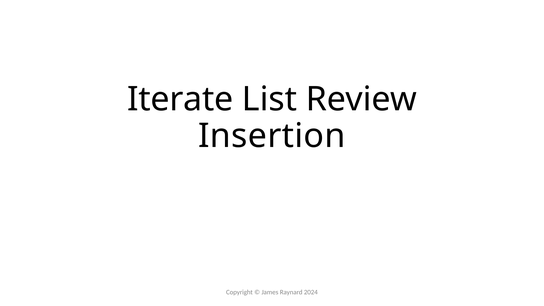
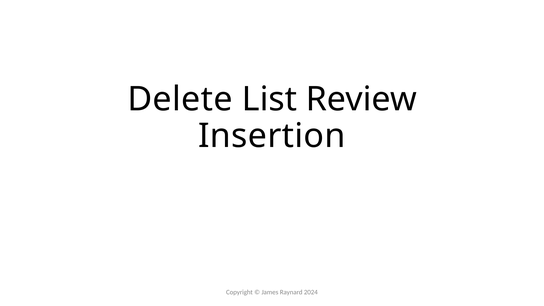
Iterate: Iterate -> Delete
